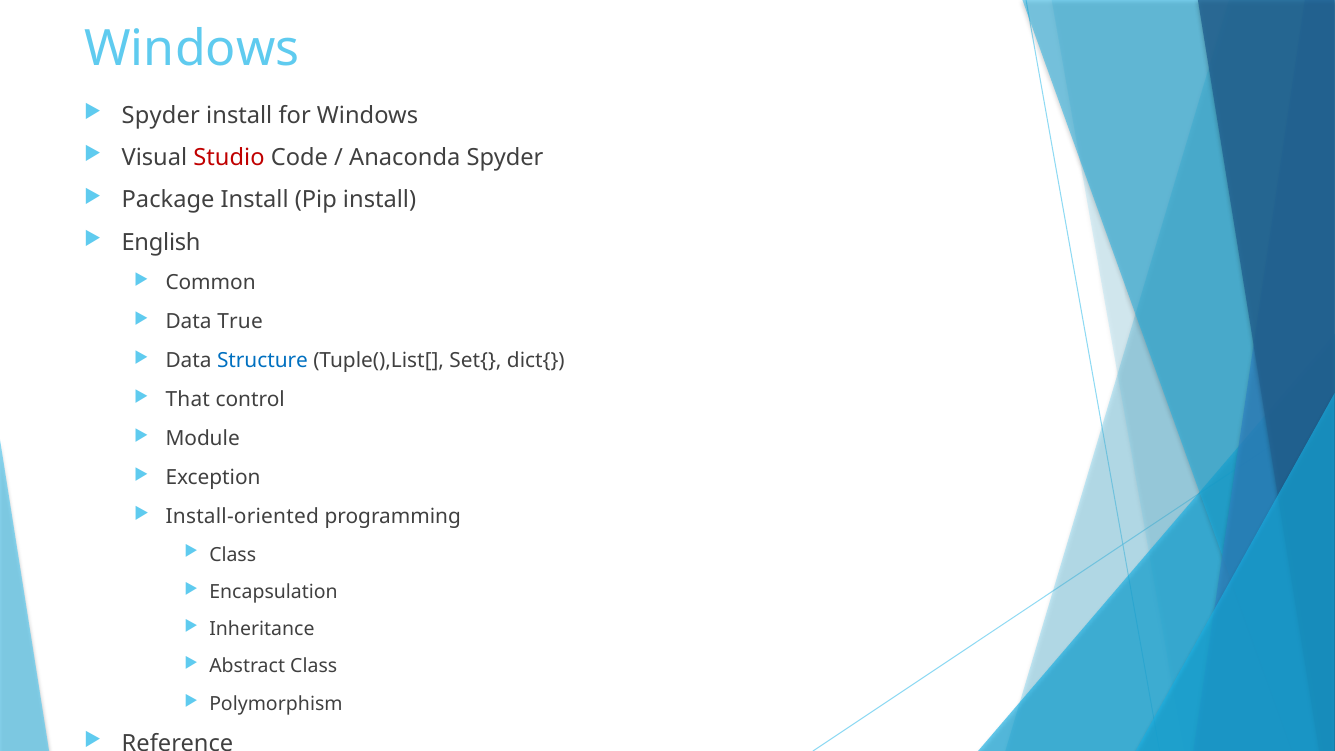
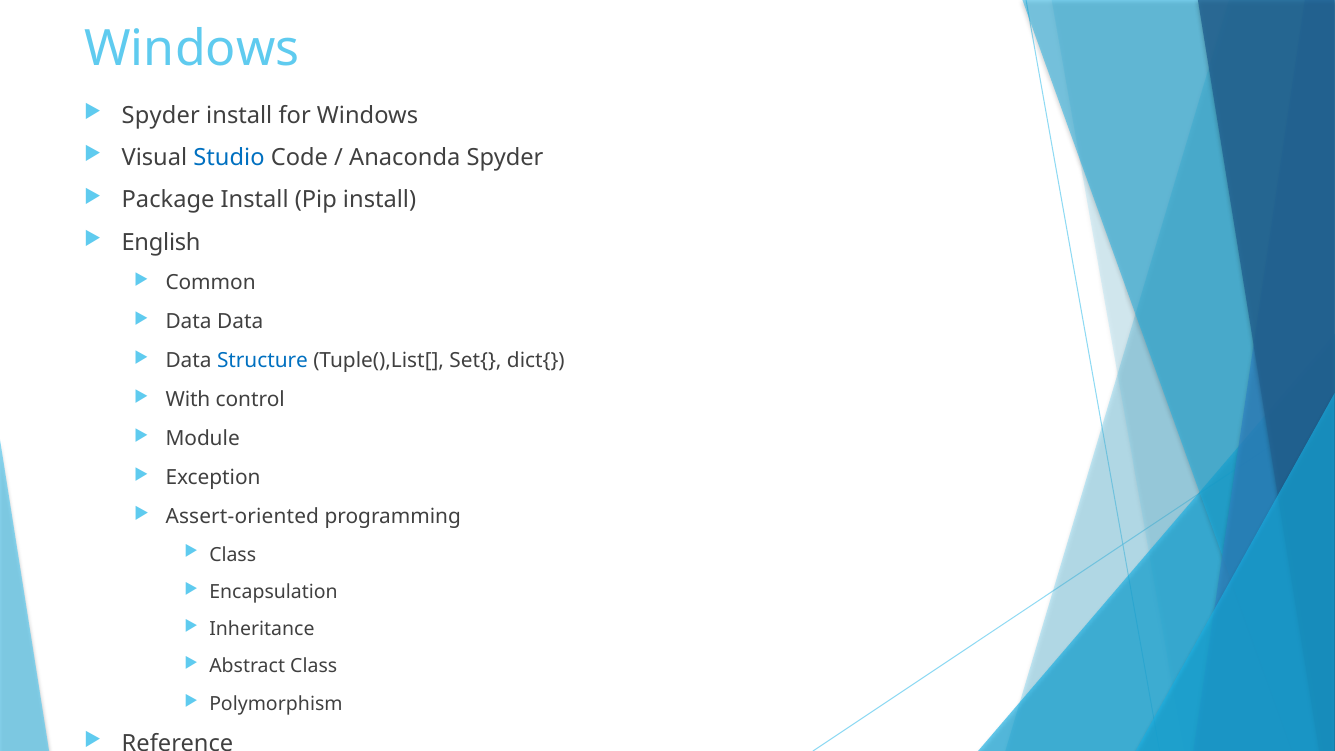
Studio colour: red -> blue
Data True: True -> Data
That: That -> With
Install-oriented: Install-oriented -> Assert-oriented
